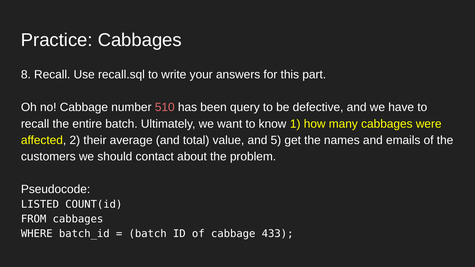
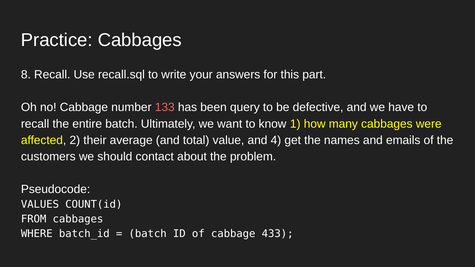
510: 510 -> 133
5: 5 -> 4
LISTED: LISTED -> VALUES
